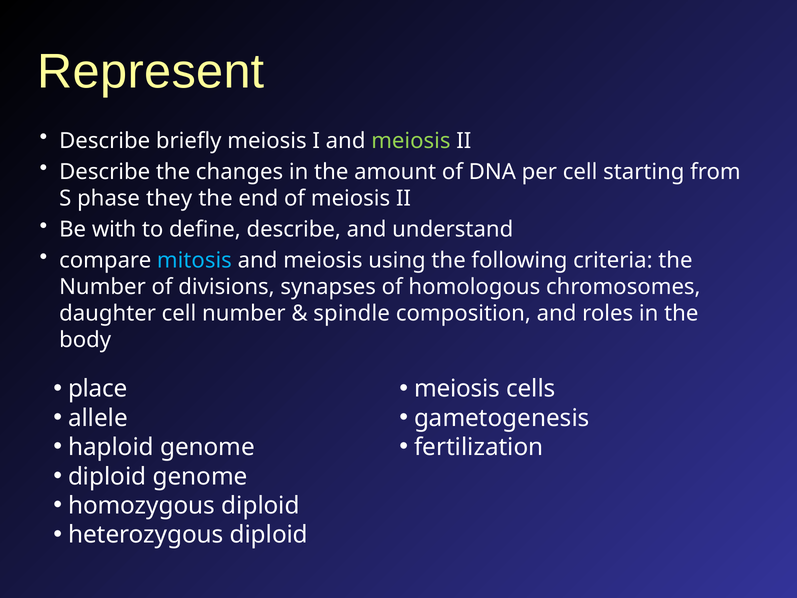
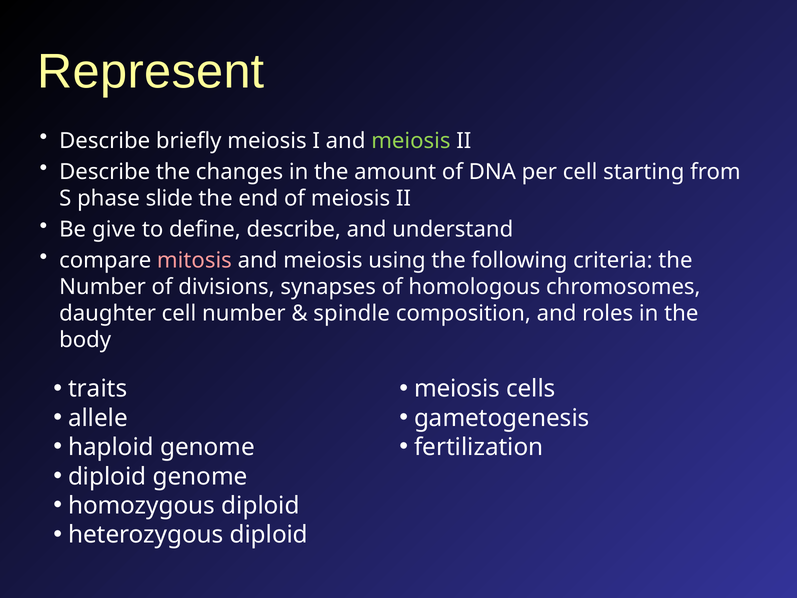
they: they -> slide
with: with -> give
mitosis colour: light blue -> pink
place: place -> traits
